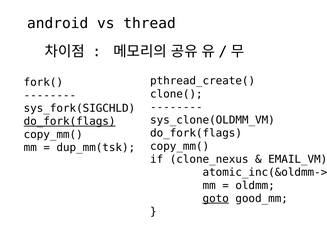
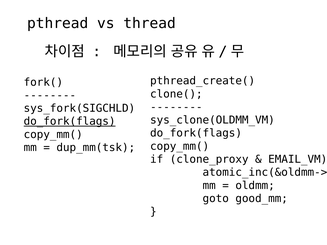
android: android -> pthread
clone_nexus: clone_nexus -> clone_proxy
goto underline: present -> none
